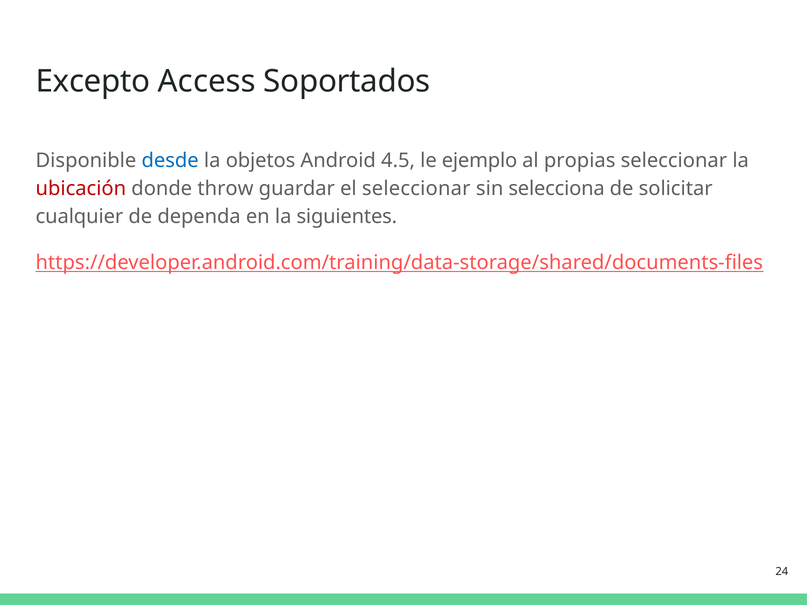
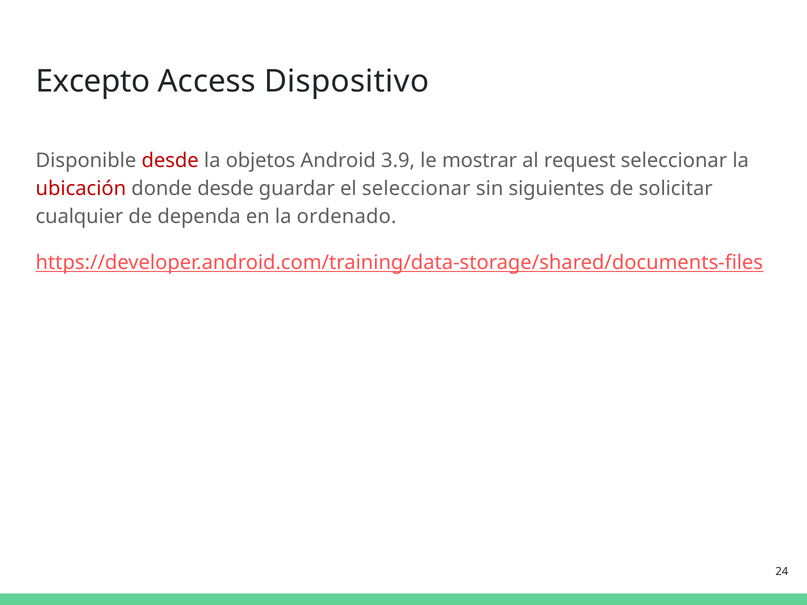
Soportados: Soportados -> Dispositivo
desde at (170, 161) colour: blue -> red
4.5: 4.5 -> 3.9
ejemplo: ejemplo -> mostrar
propias: propias -> request
donde throw: throw -> desde
selecciona: selecciona -> siguientes
siguientes: siguientes -> ordenado
